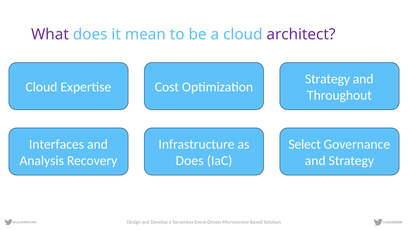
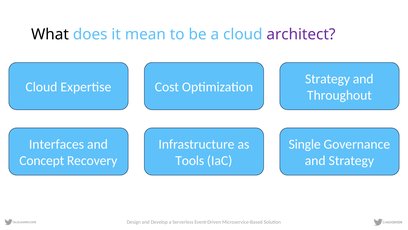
What colour: purple -> black
Select: Select -> Single
Analysis: Analysis -> Concept
Does at (190, 160): Does -> Tools
